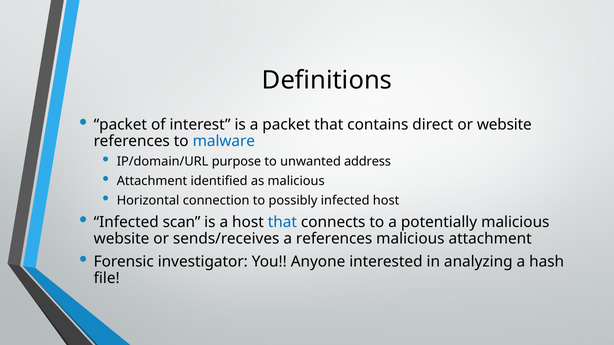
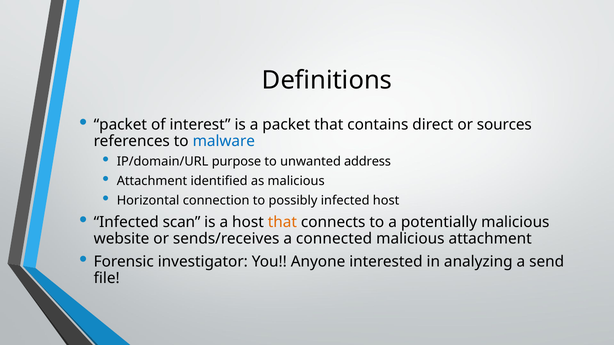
or website: website -> sources
that at (282, 223) colour: blue -> orange
a references: references -> connected
hash: hash -> send
